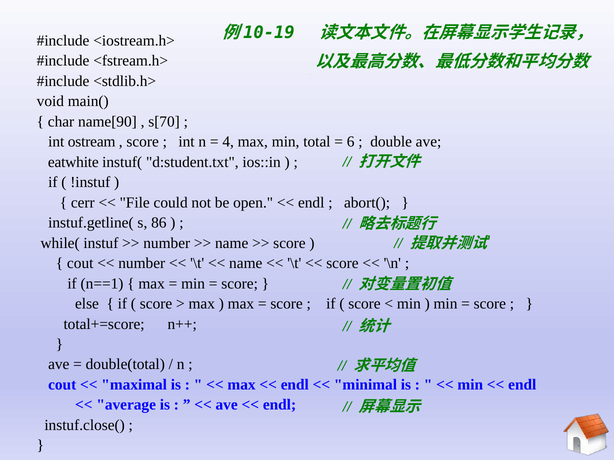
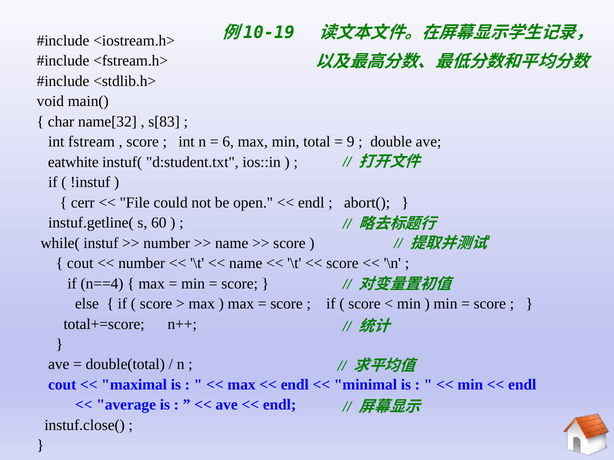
name[90: name[90 -> name[32
s[70: s[70 -> s[83
ostream: ostream -> fstream
4: 4 -> 6
6: 6 -> 9
86: 86 -> 60
n==1: n==1 -> n==4
